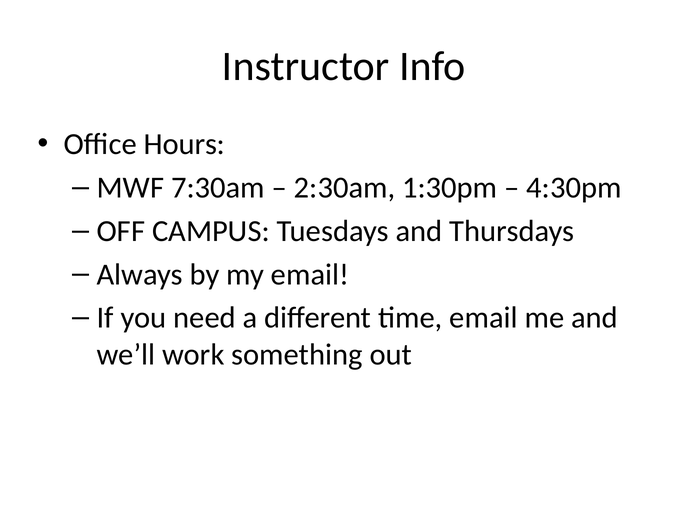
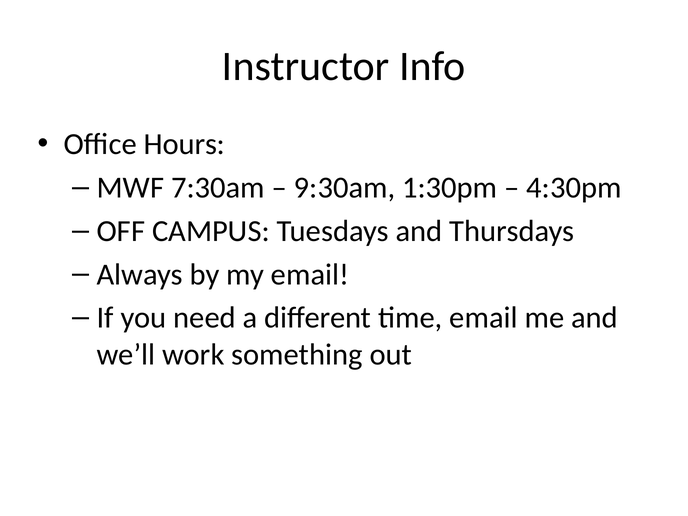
2:30am: 2:30am -> 9:30am
